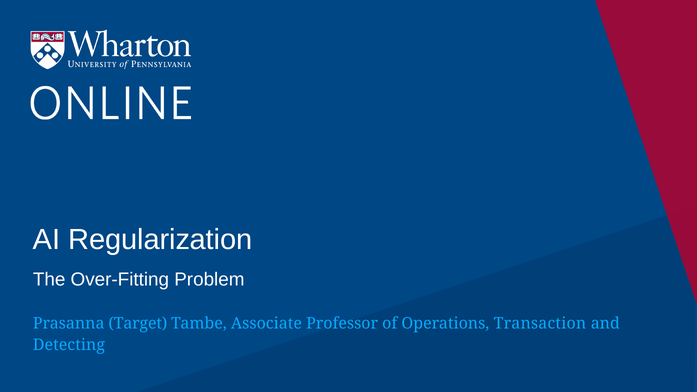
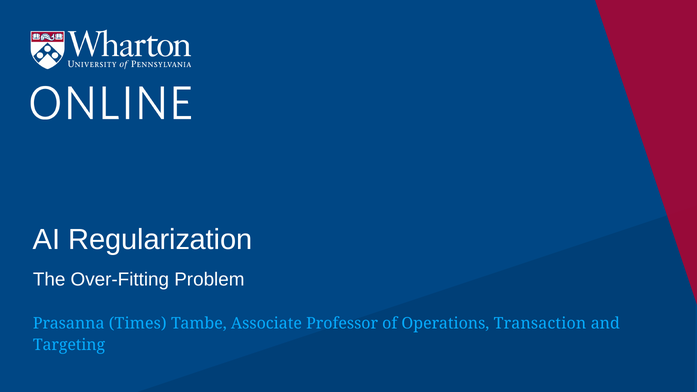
Target: Target -> Times
Detecting: Detecting -> Targeting
